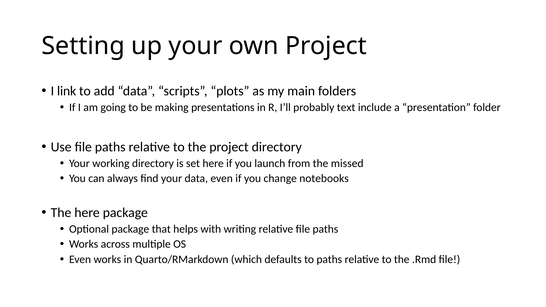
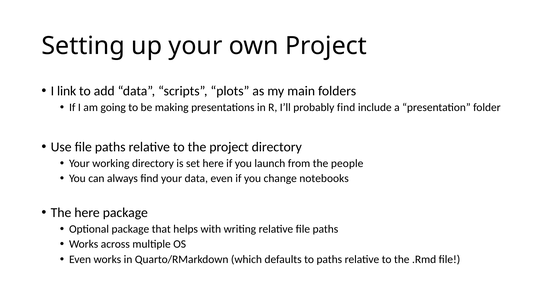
probably text: text -> find
missed: missed -> people
